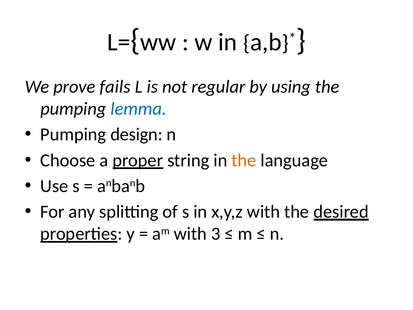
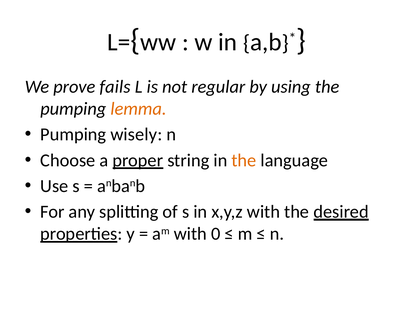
lemma colour: blue -> orange
design: design -> wisely
3: 3 -> 0
